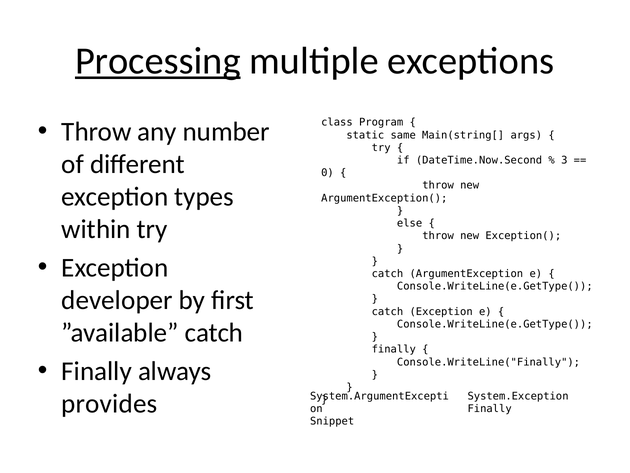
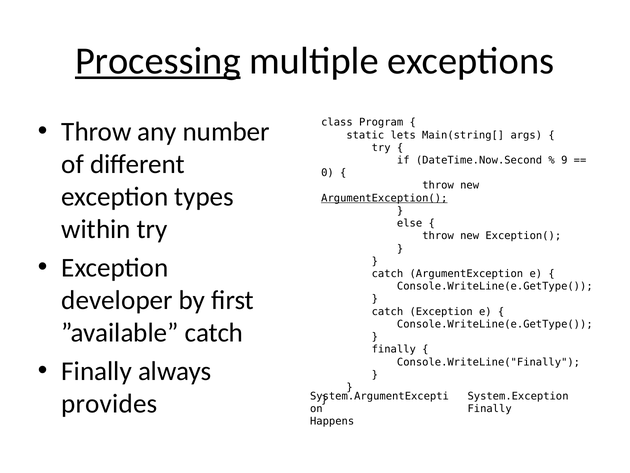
same: same -> lets
3: 3 -> 9
ArgumentException( underline: none -> present
Snippet: Snippet -> Happens
